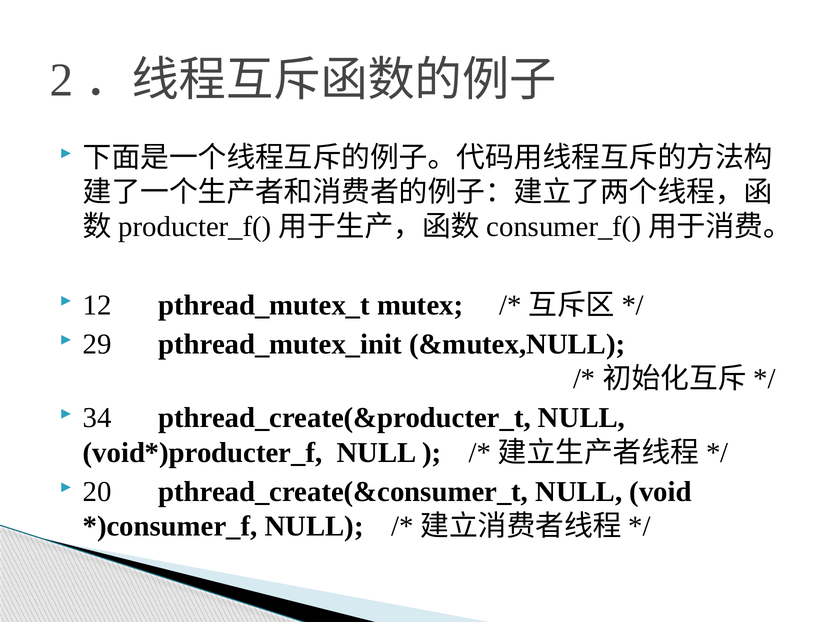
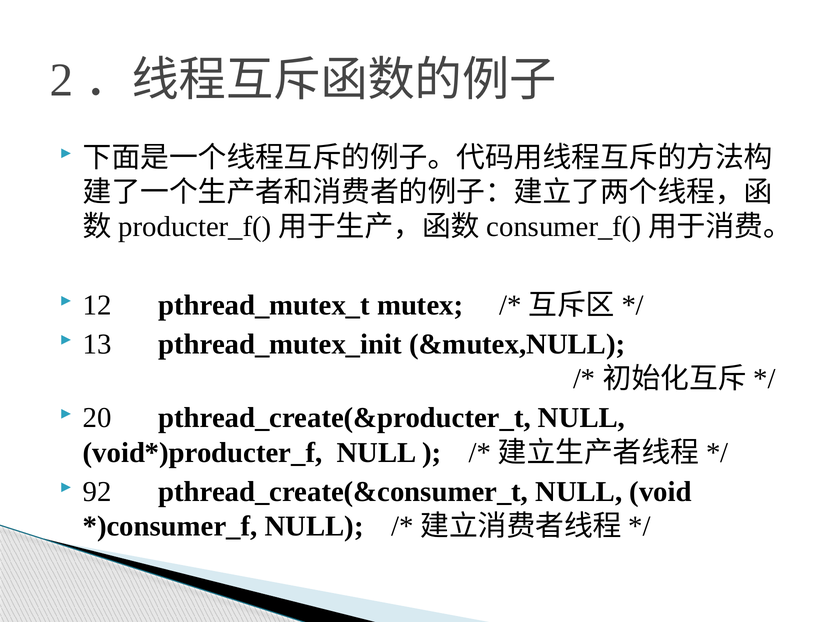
29: 29 -> 13
34: 34 -> 20
20: 20 -> 92
